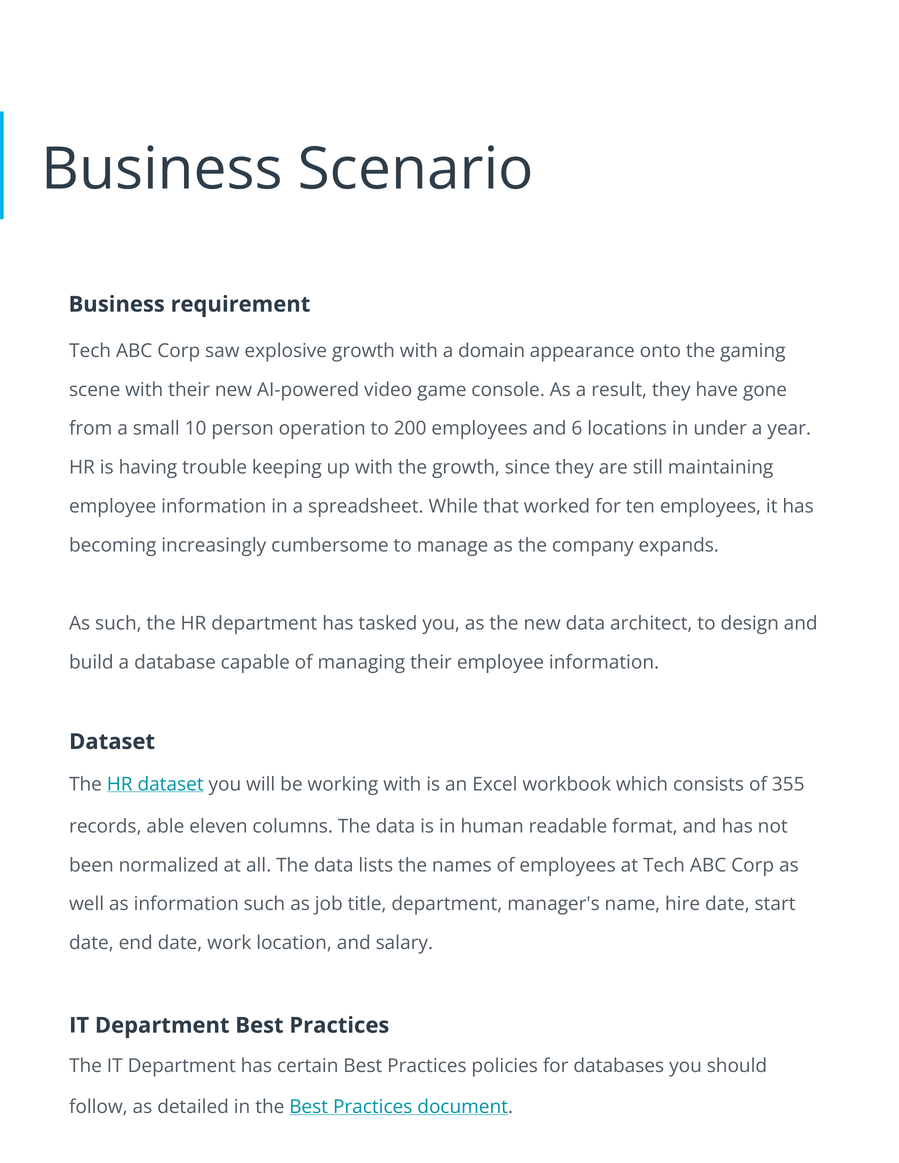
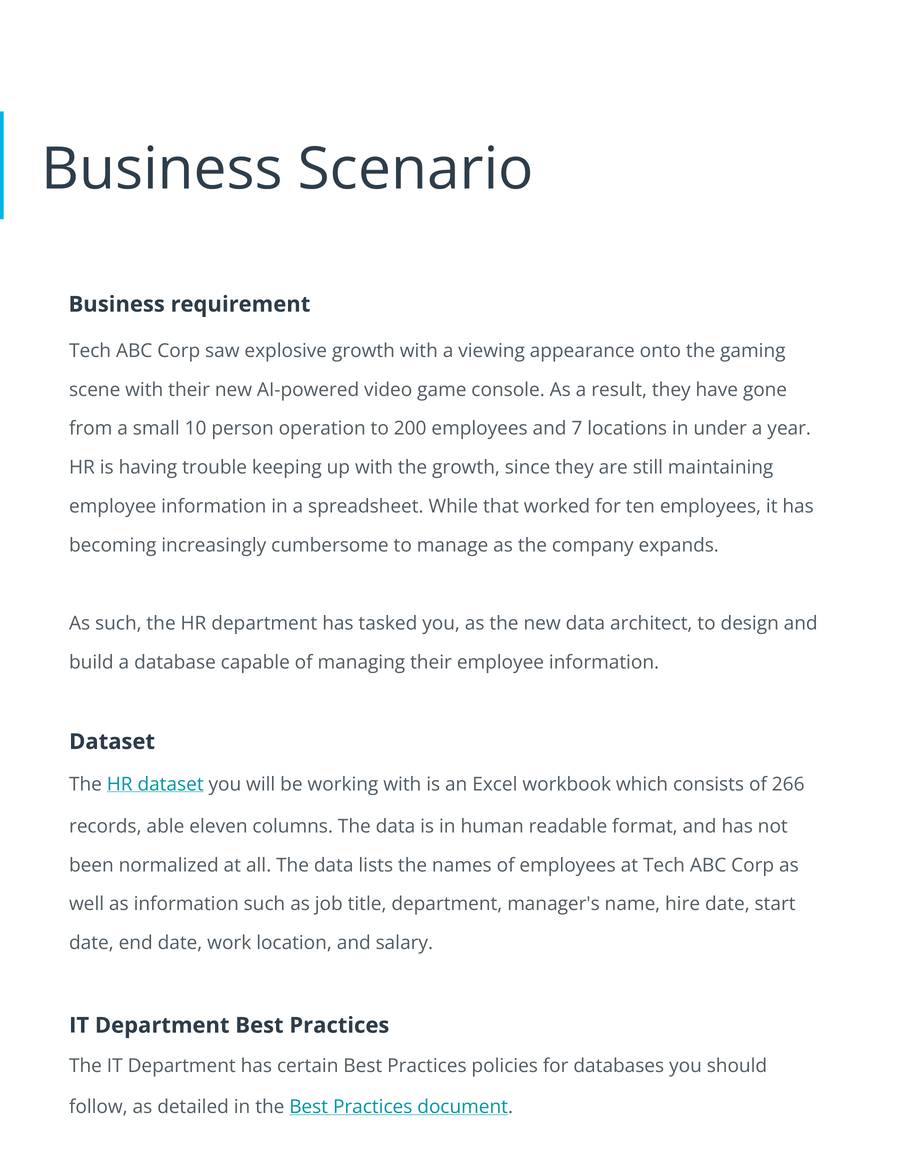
domain: domain -> viewing
6: 6 -> 7
355: 355 -> 266
